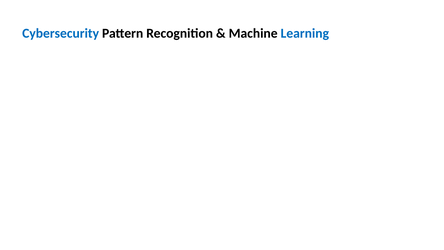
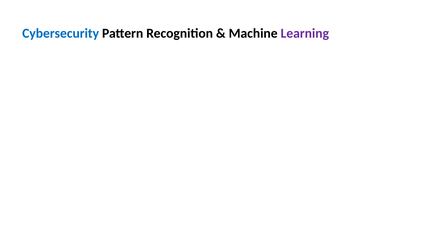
Learning colour: blue -> purple
